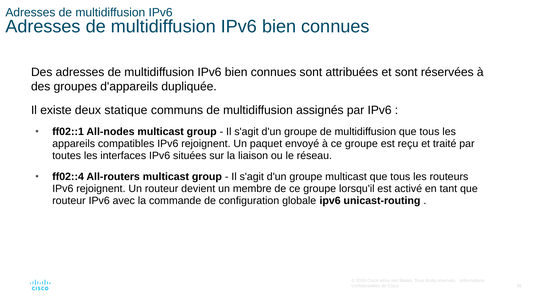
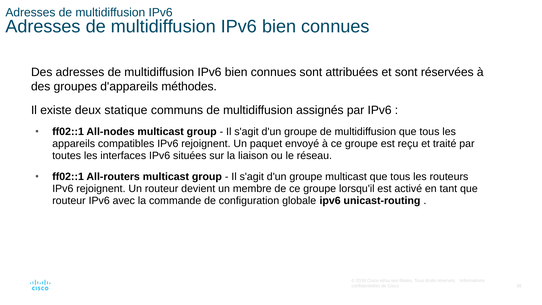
dupliquée: dupliquée -> méthodes
ff02::4 at (68, 177): ff02::4 -> ff02::1
